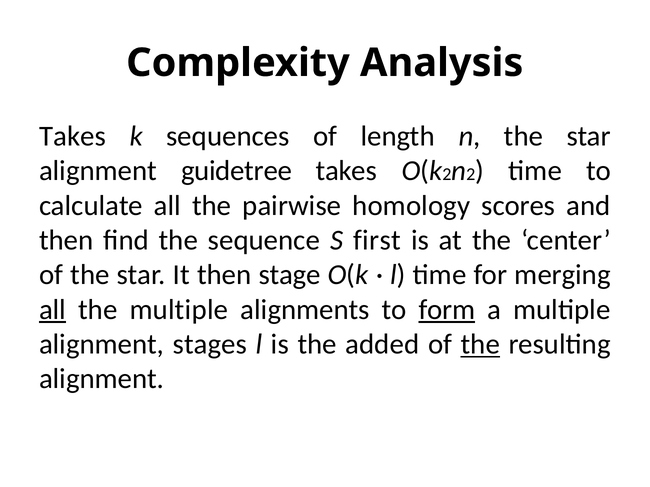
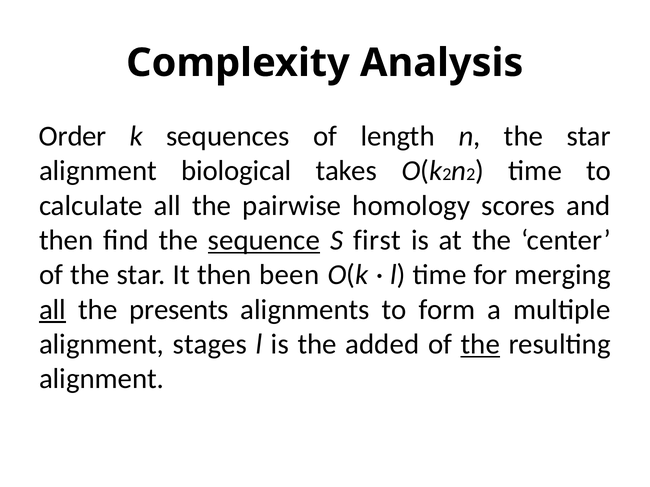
Takes at (73, 136): Takes -> Order
guidetree: guidetree -> biological
sequence underline: none -> present
stage: stage -> been
the multiple: multiple -> presents
form underline: present -> none
